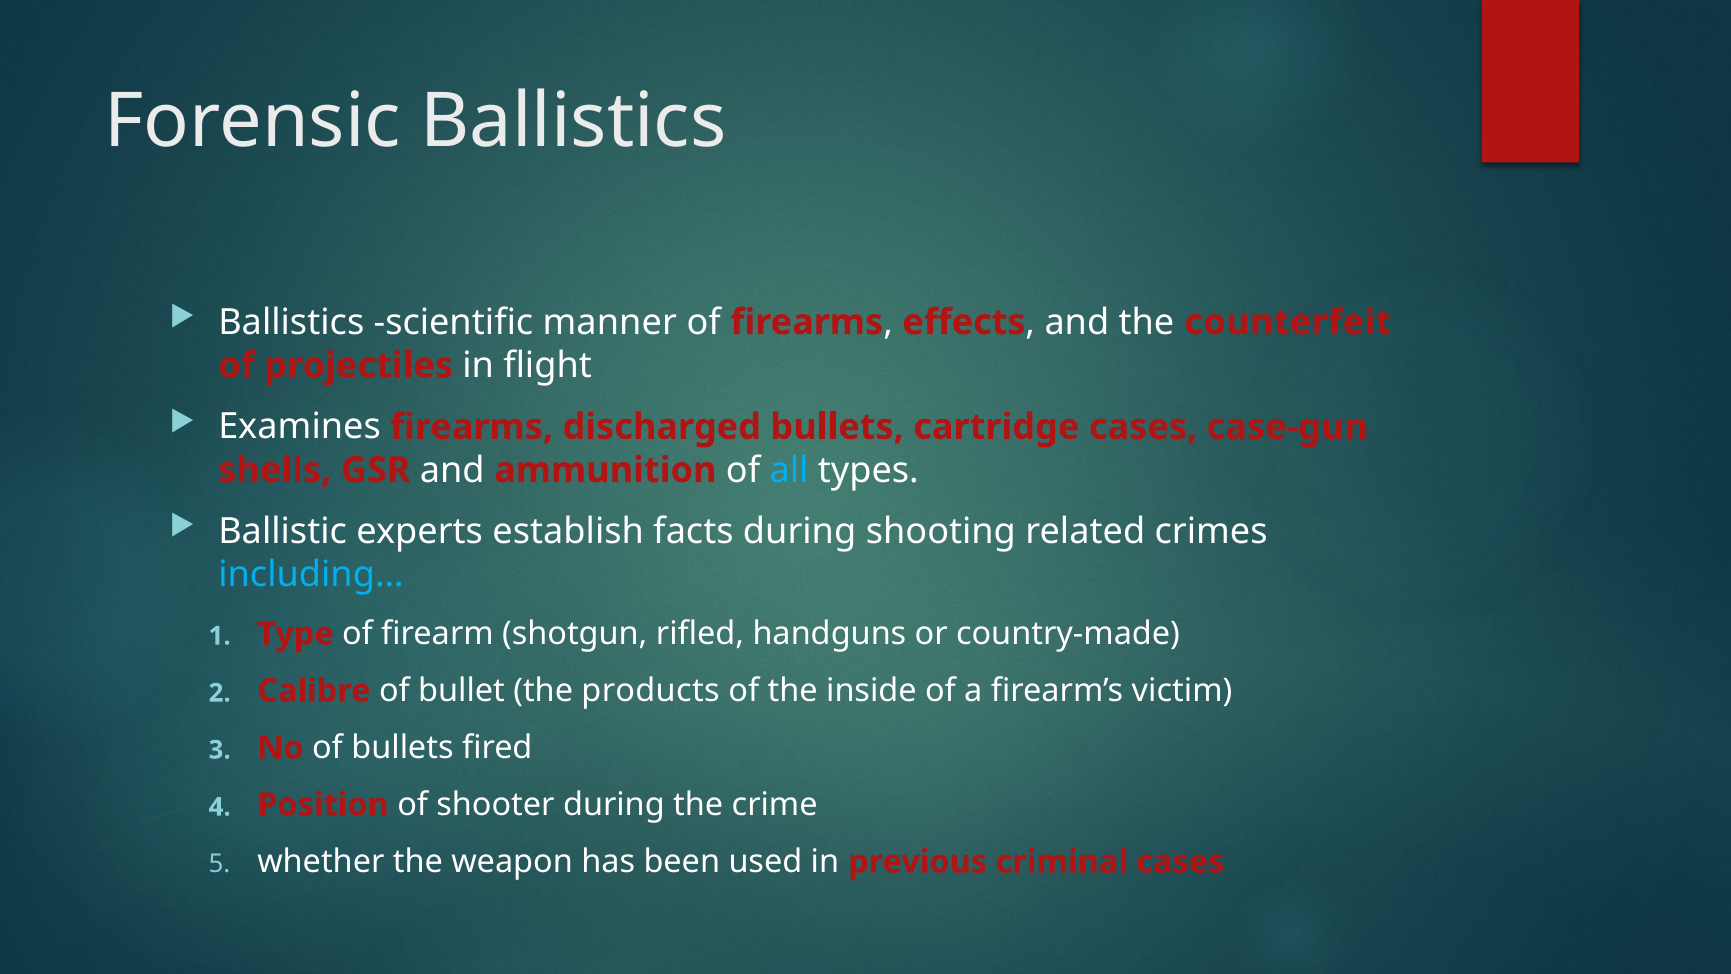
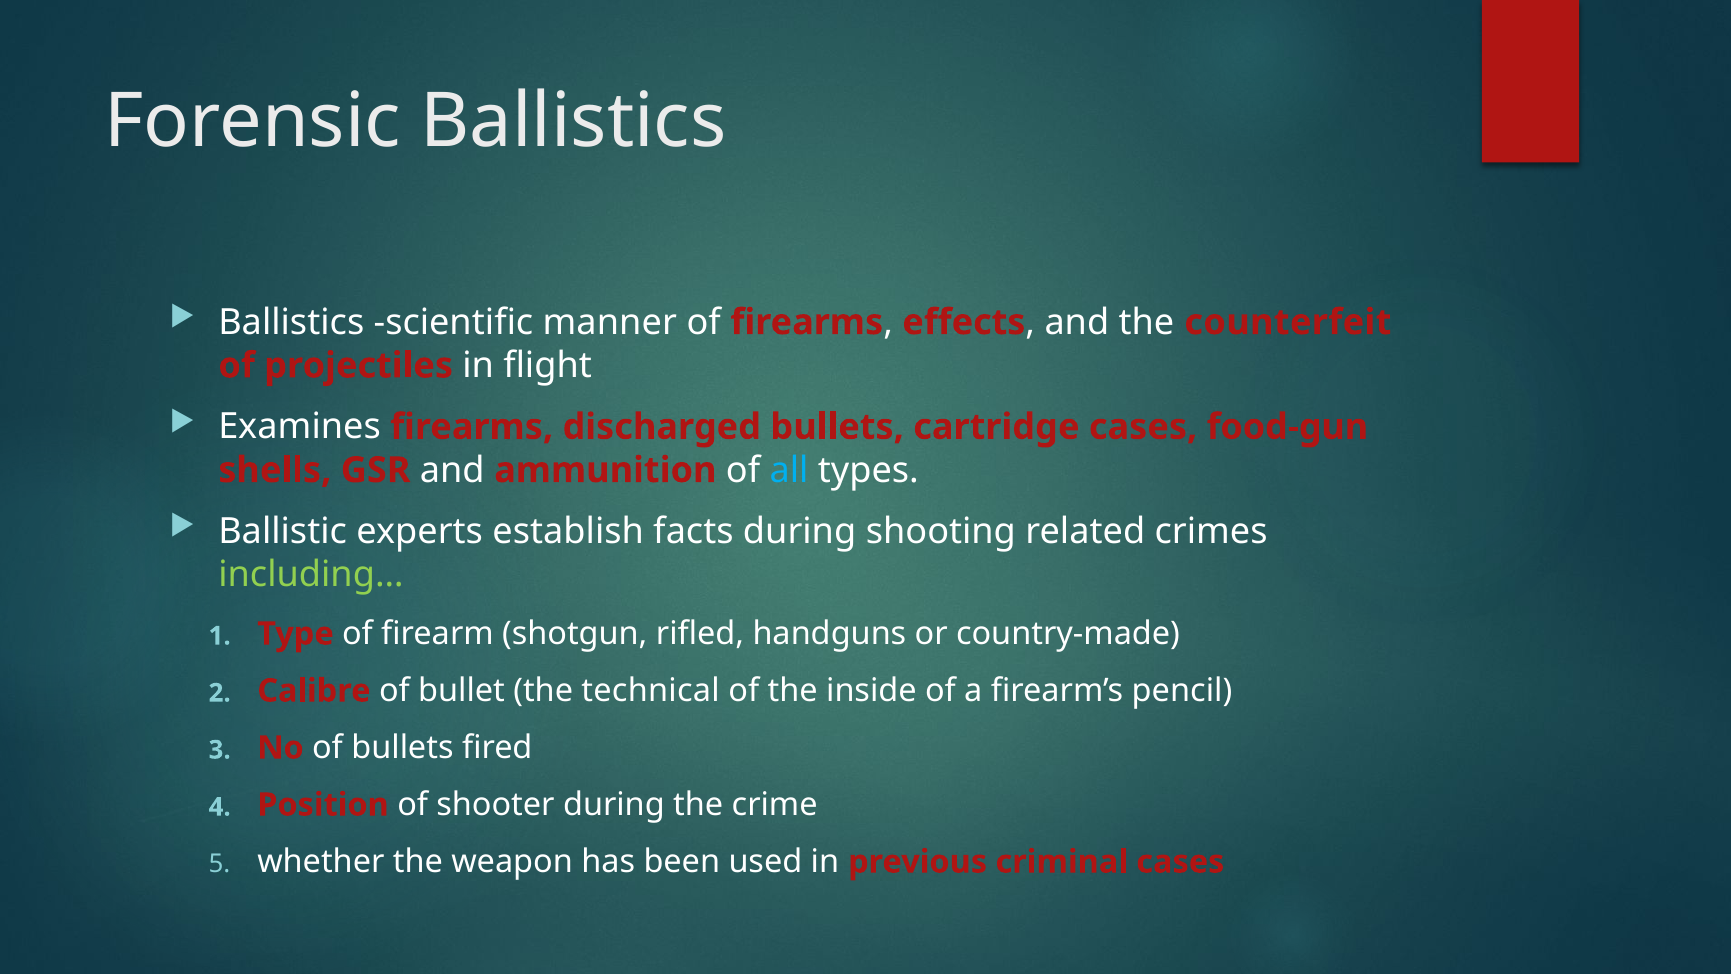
case-gun: case-gun -> food-gun
including… colour: light blue -> light green
products: products -> technical
victim: victim -> pencil
